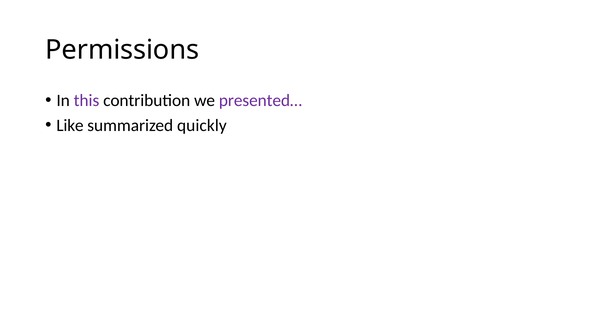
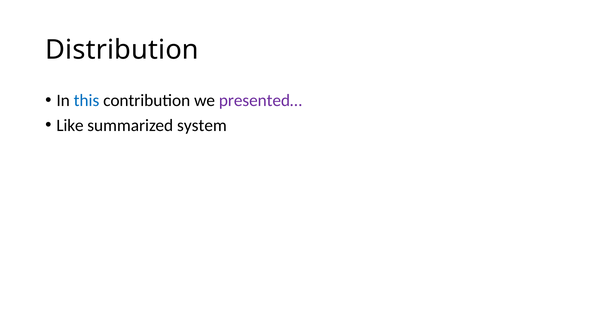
Permissions: Permissions -> Distribution
this colour: purple -> blue
quickly: quickly -> system
